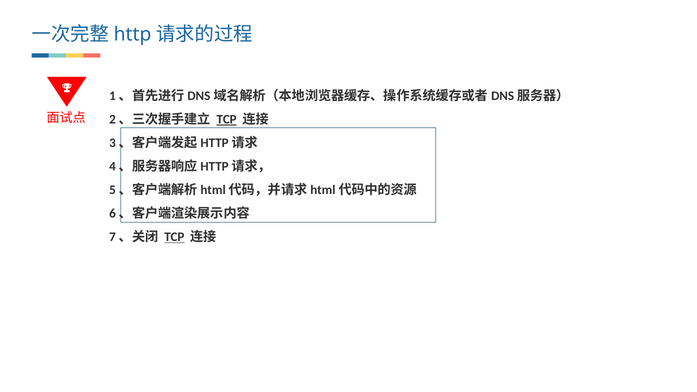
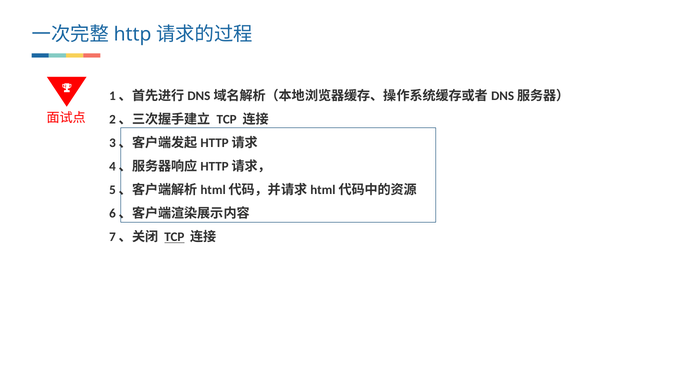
TCP at (227, 119) underline: present -> none
